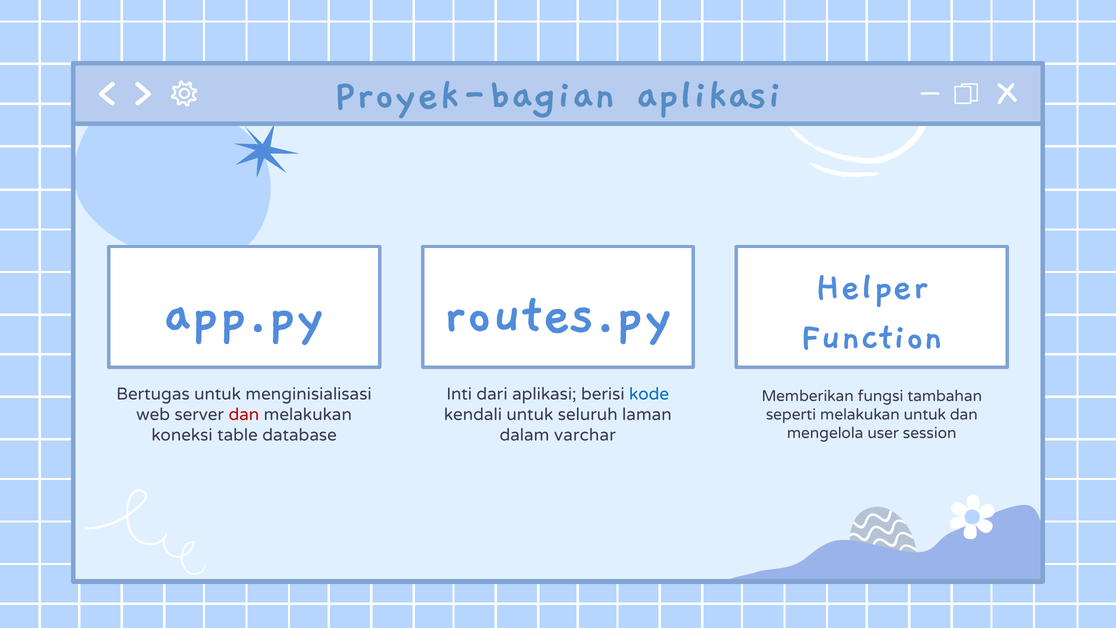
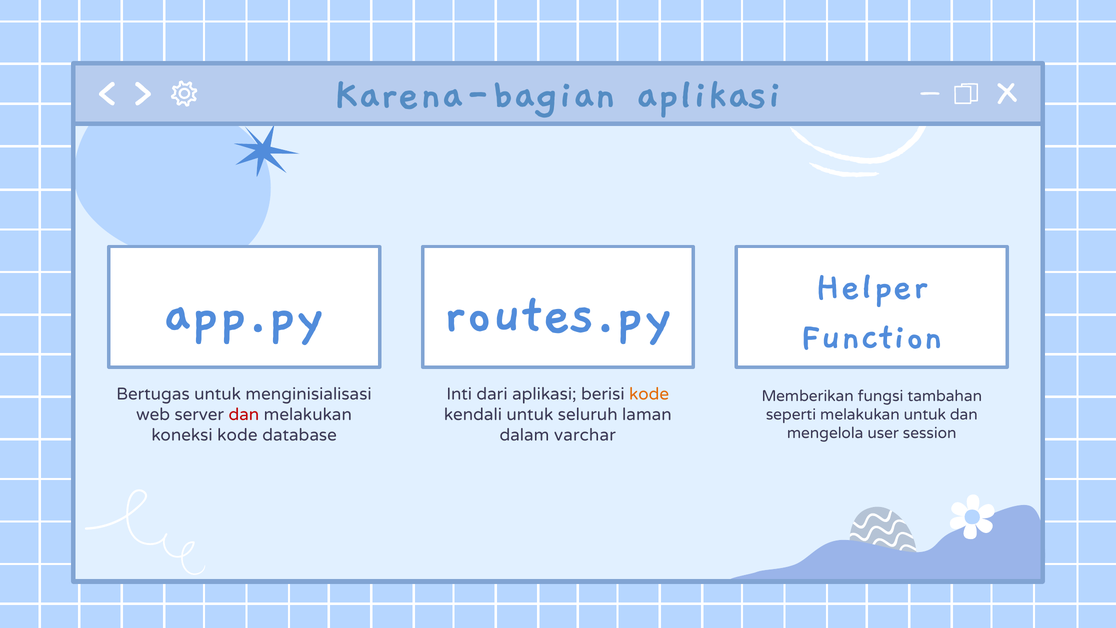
Proyek-bagian: Proyek-bagian -> Karena-bagian
kode at (649, 394) colour: blue -> orange
koneksi table: table -> kode
